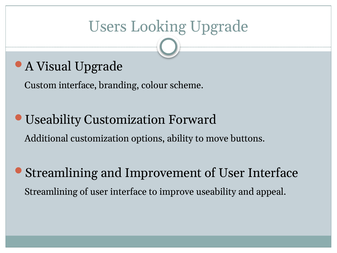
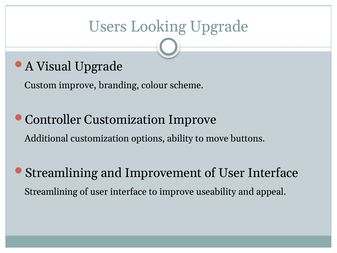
Custom interface: interface -> improve
Useability at (53, 120): Useability -> Controller
Customization Forward: Forward -> Improve
